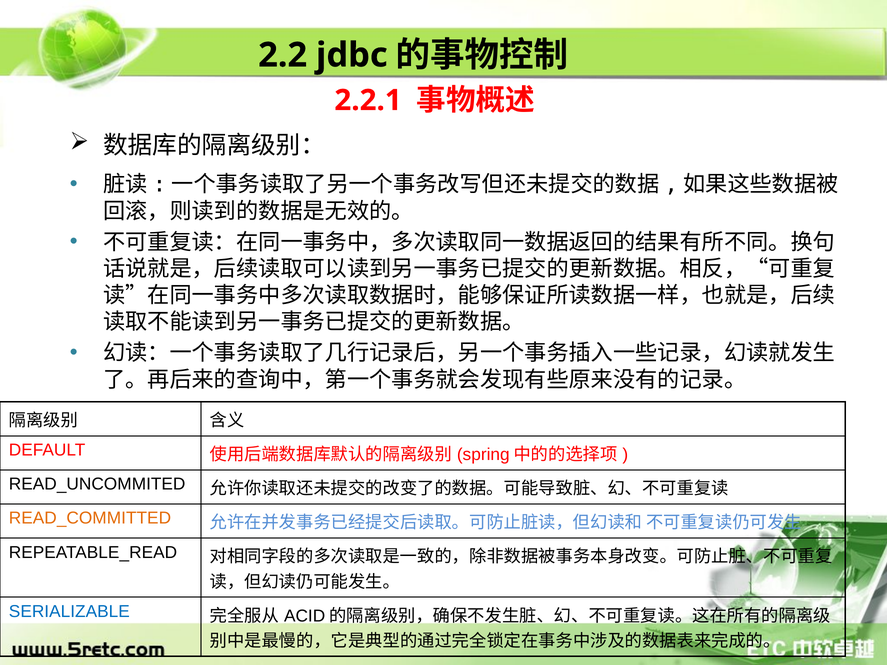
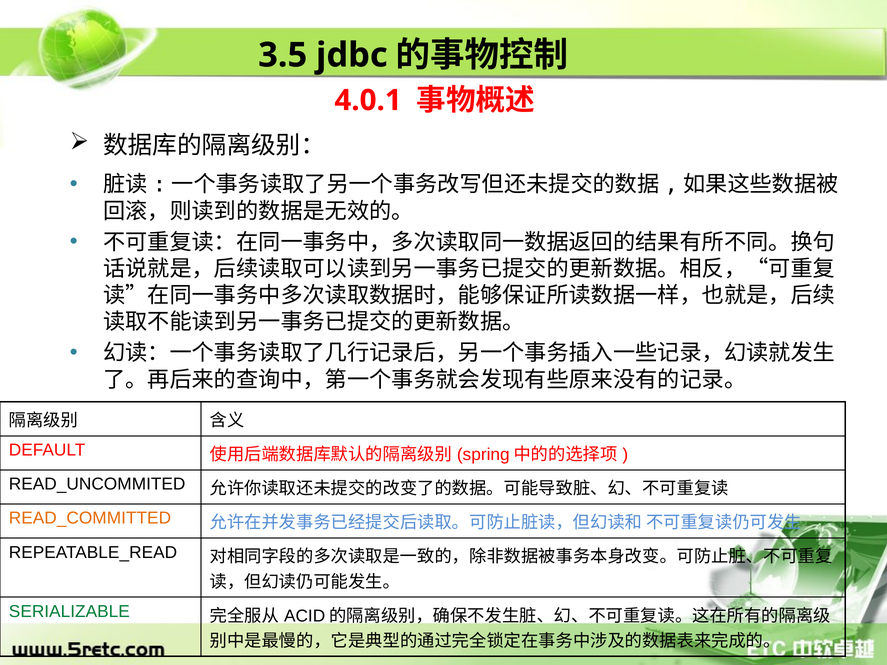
2.2: 2.2 -> 3.5
2.2.1: 2.2.1 -> 4.0.1
SERIALIZABLE colour: blue -> green
